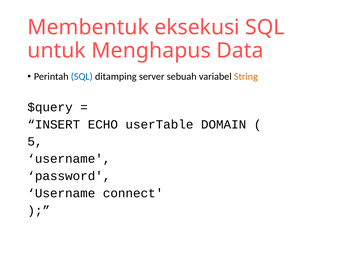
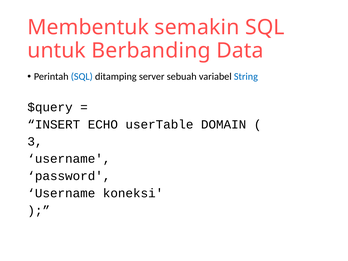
eksekusi: eksekusi -> semakin
Menghapus: Menghapus -> Berbanding
String colour: orange -> blue
5: 5 -> 3
connect: connect -> koneksi
